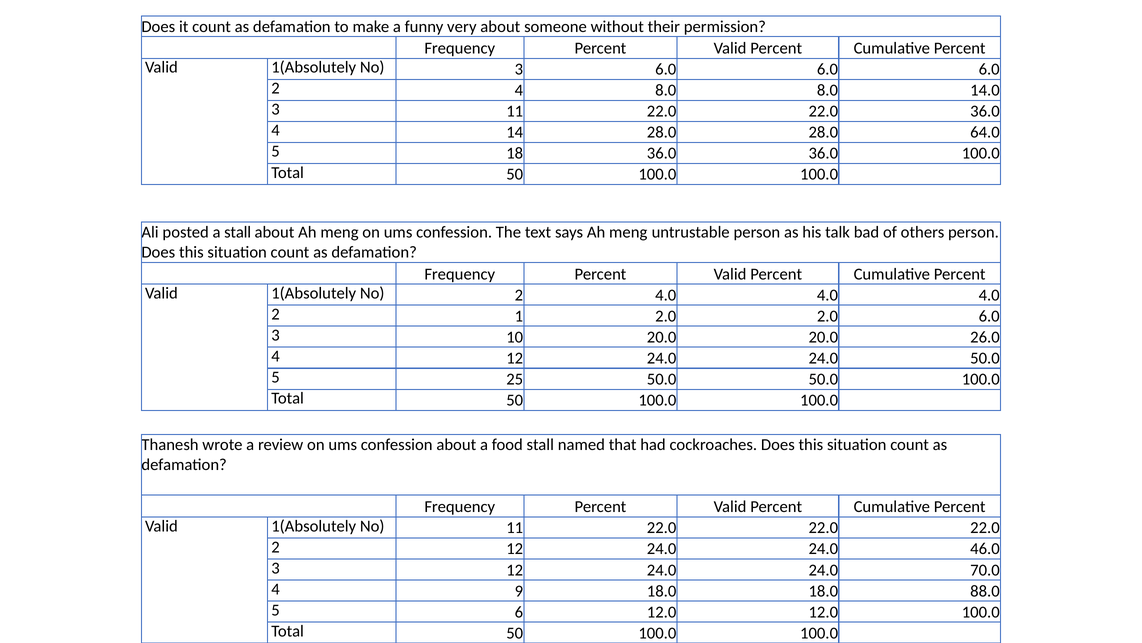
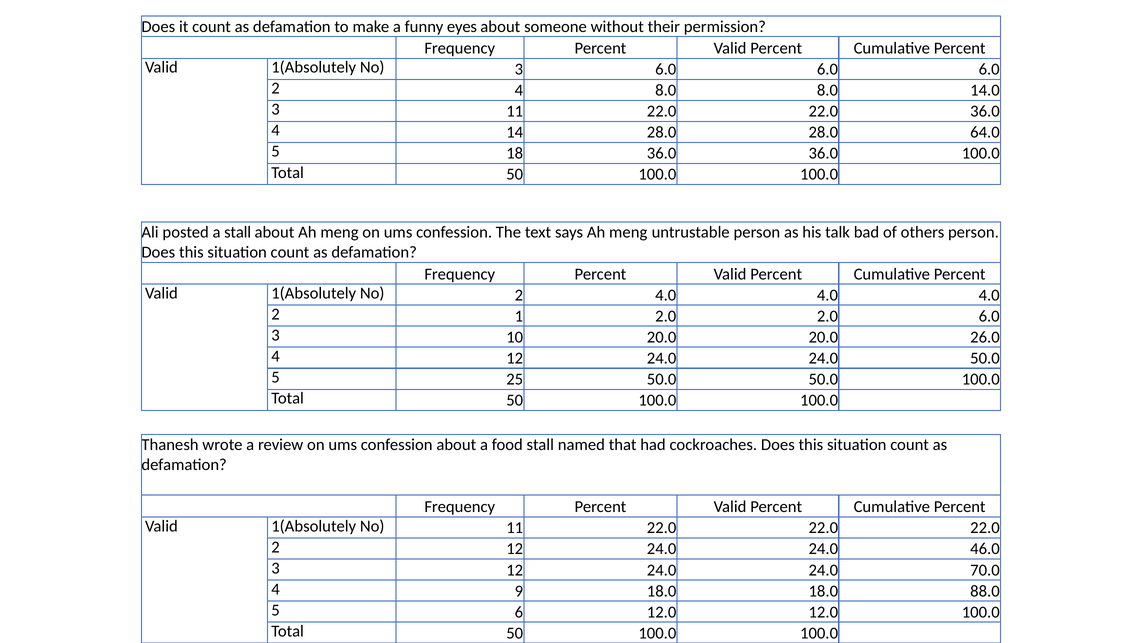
very: very -> eyes
